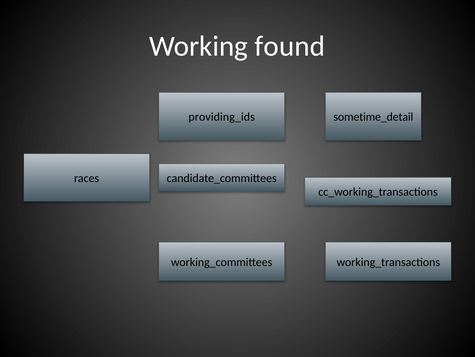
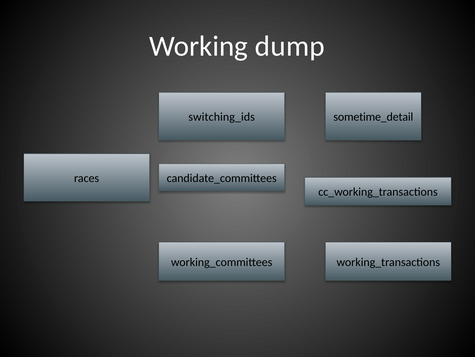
found: found -> dump
providing_ids: providing_ids -> switching_ids
